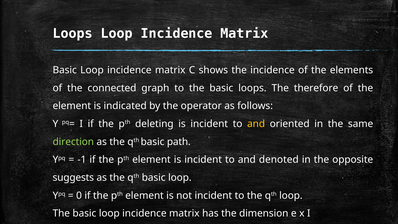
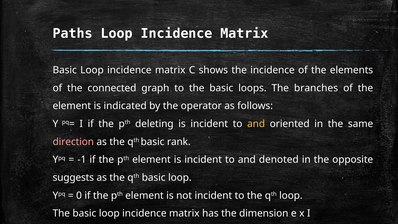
Loops at (73, 34): Loops -> Paths
therefore: therefore -> branches
direction colour: light green -> pink
path: path -> rank
